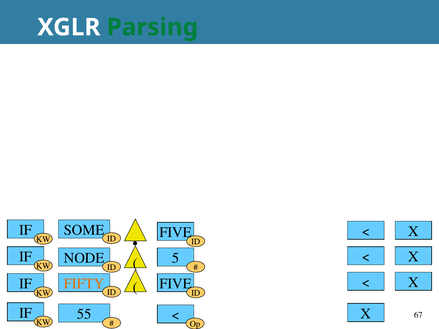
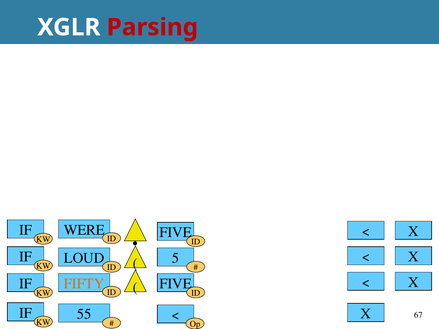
Parsing colour: green -> red
SOME: SOME -> WERE
NODE: NODE -> LOUD
